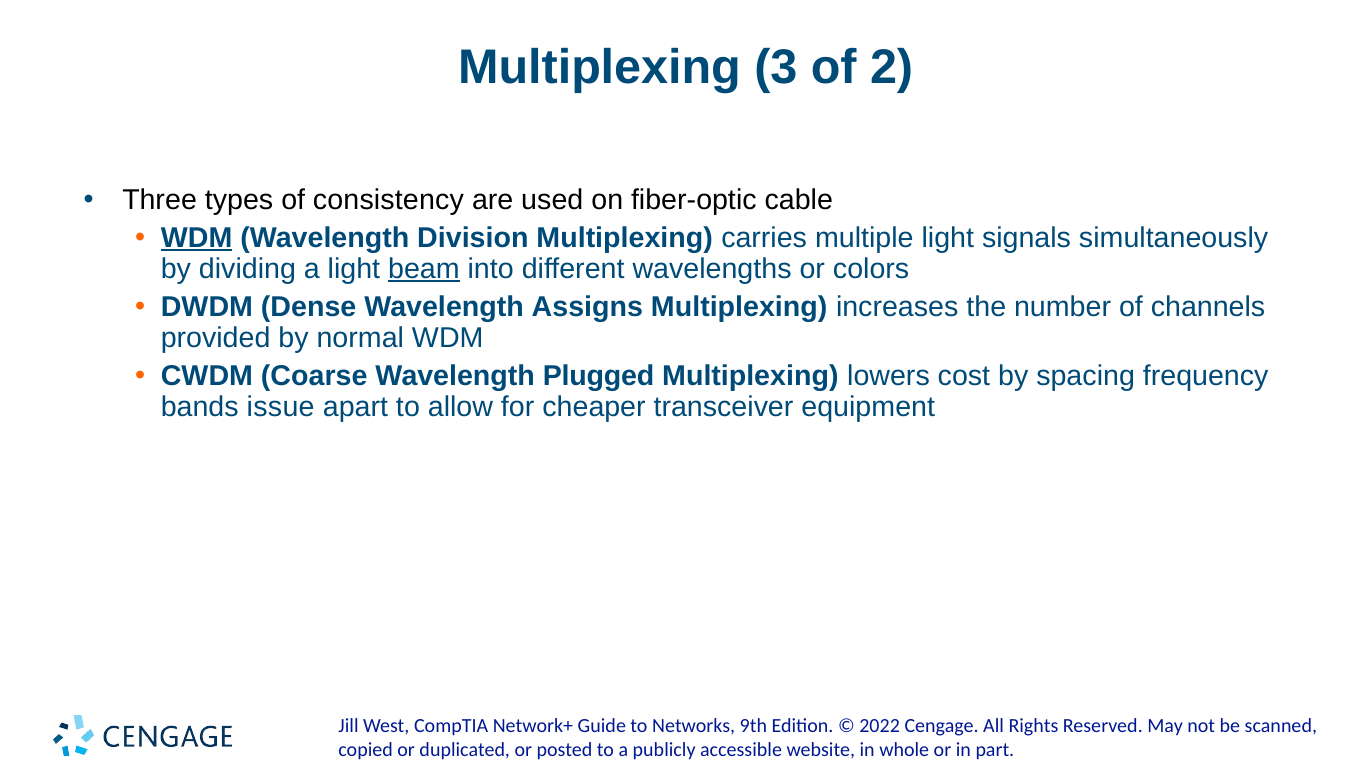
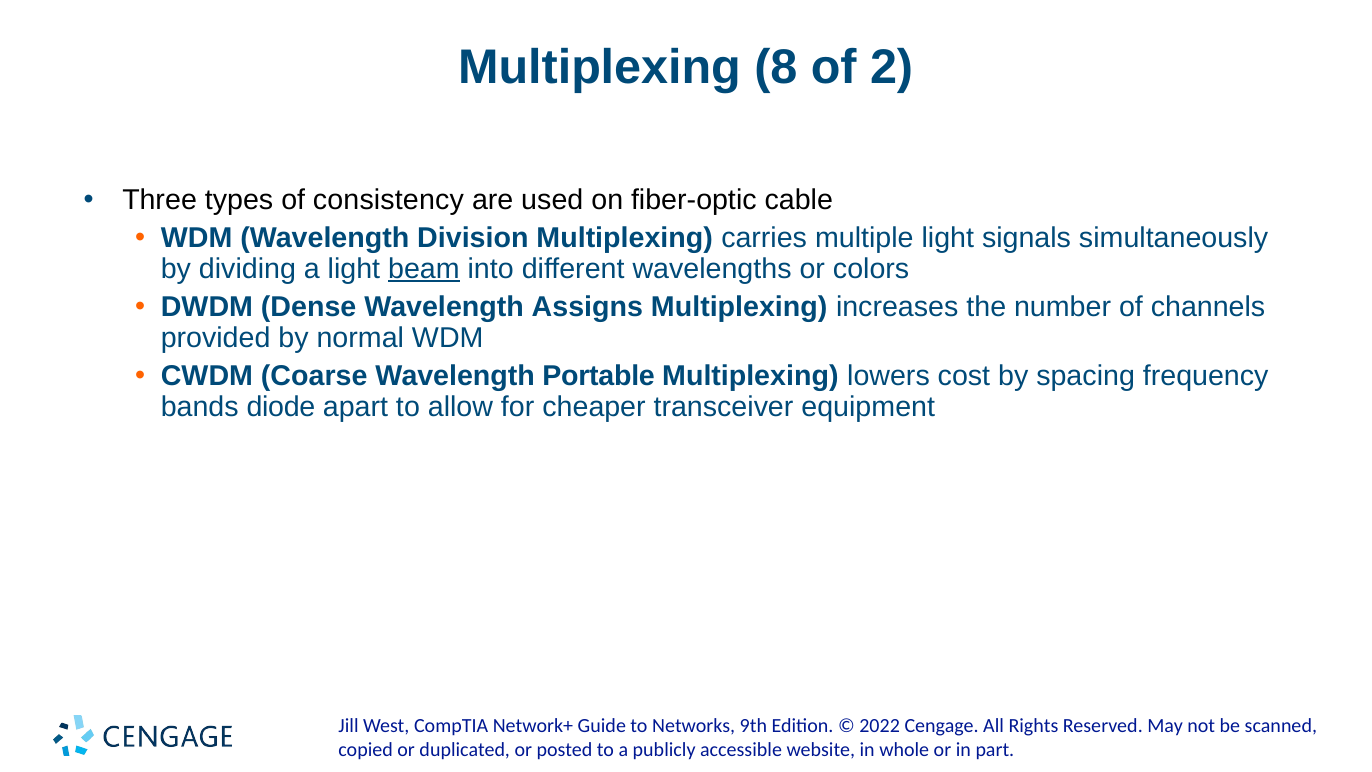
3: 3 -> 8
WDM at (197, 238) underline: present -> none
Plugged: Plugged -> Portable
issue: issue -> diode
